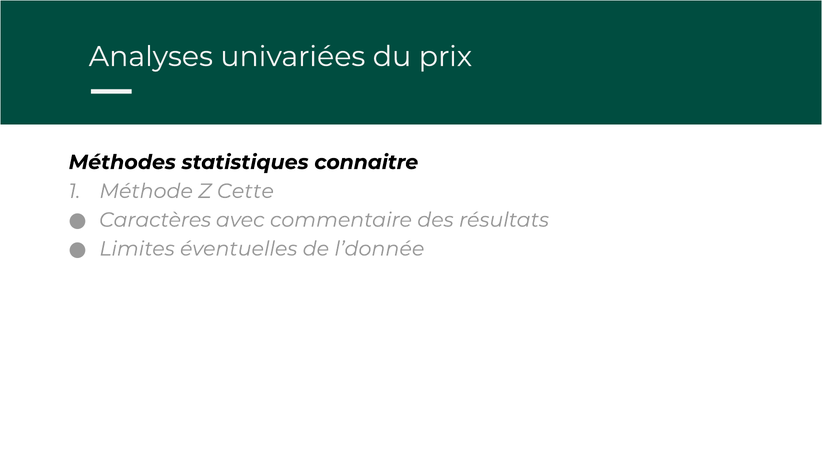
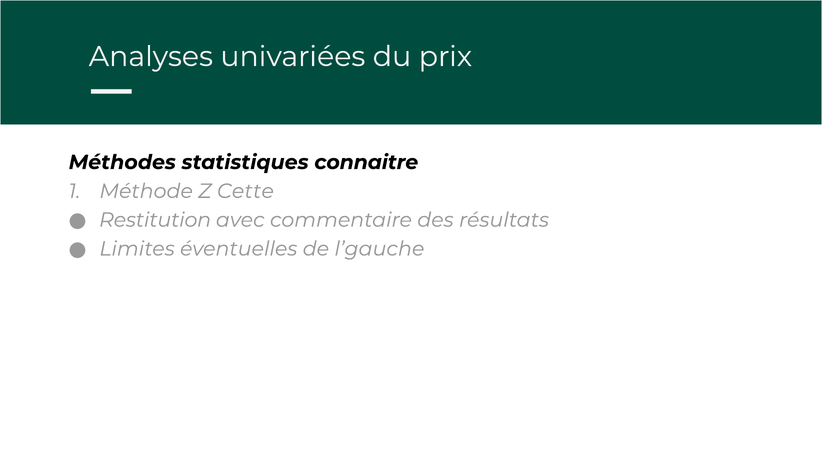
Caractères: Caractères -> Restitution
l’donnée: l’donnée -> l’gauche
